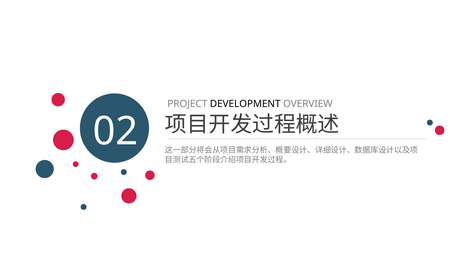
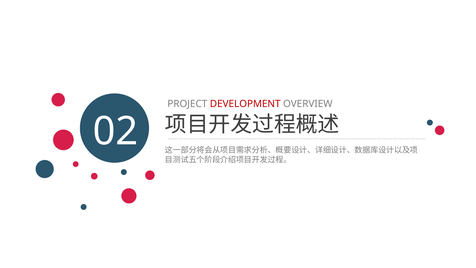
DEVELOPMENT colour: black -> red
